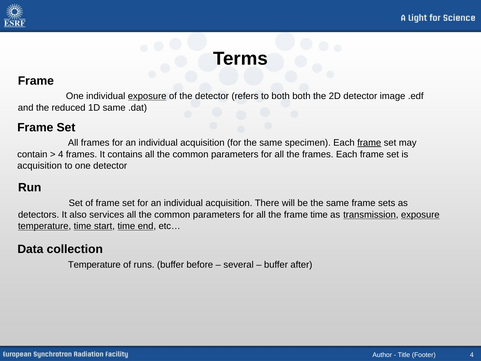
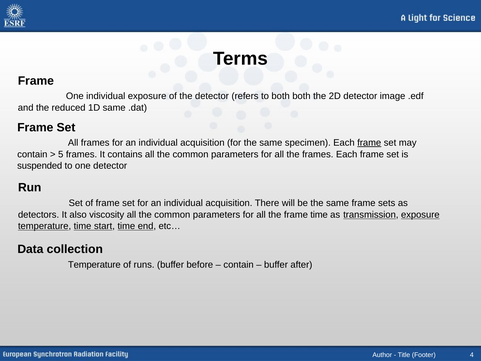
exposure at (147, 96) underline: present -> none
4 at (61, 154): 4 -> 5
acquisition at (40, 166): acquisition -> suspended
services: services -> viscosity
several at (239, 264): several -> contain
